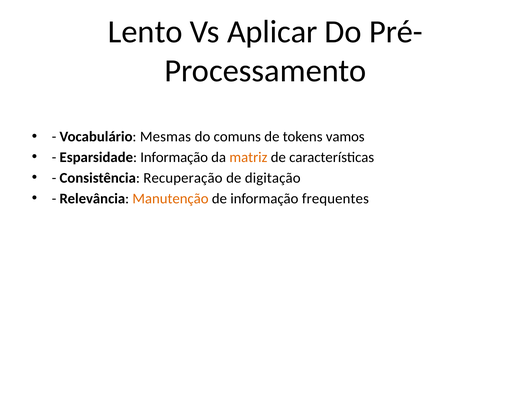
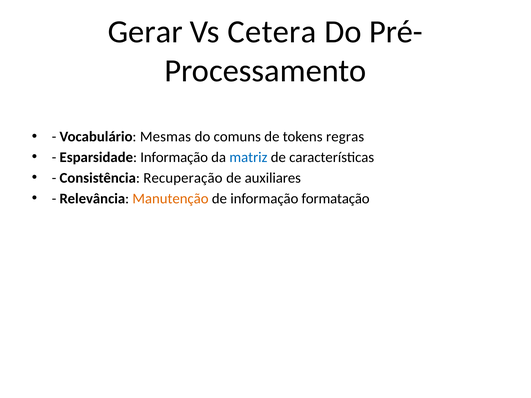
Lento: Lento -> Gerar
Aplicar: Aplicar -> Cetera
vamos: vamos -> regras
matriz colour: orange -> blue
digitação: digitação -> auxiliares
frequentes: frequentes -> formatação
